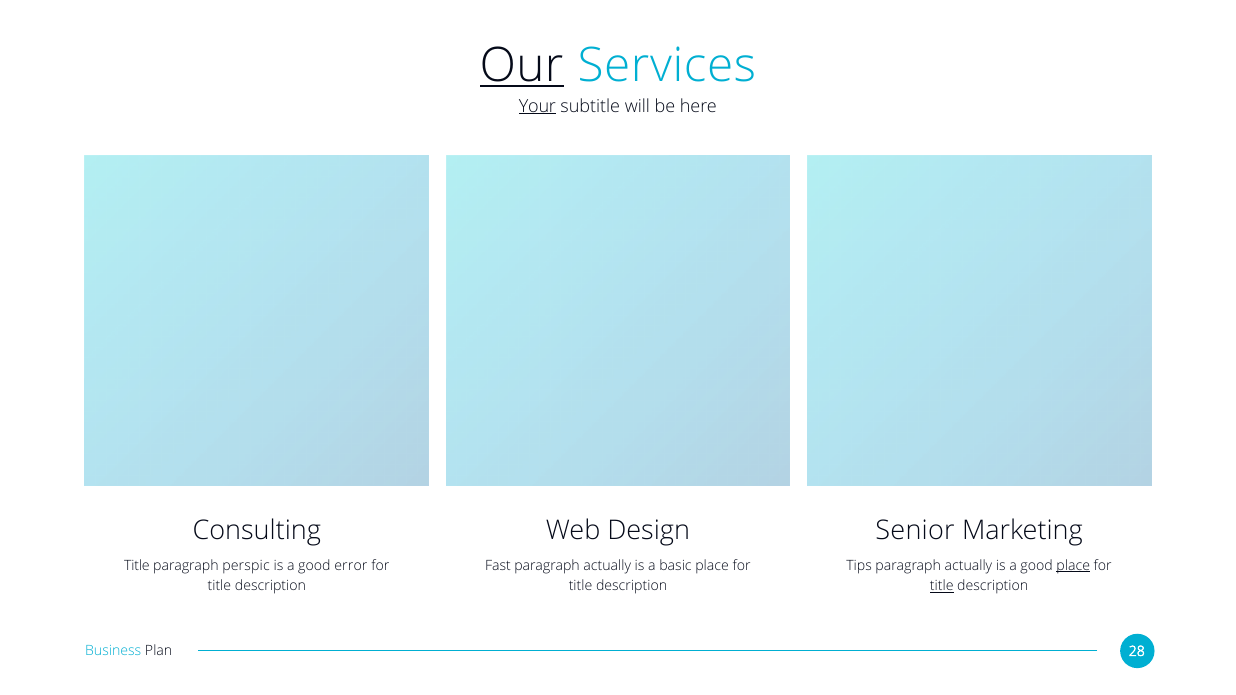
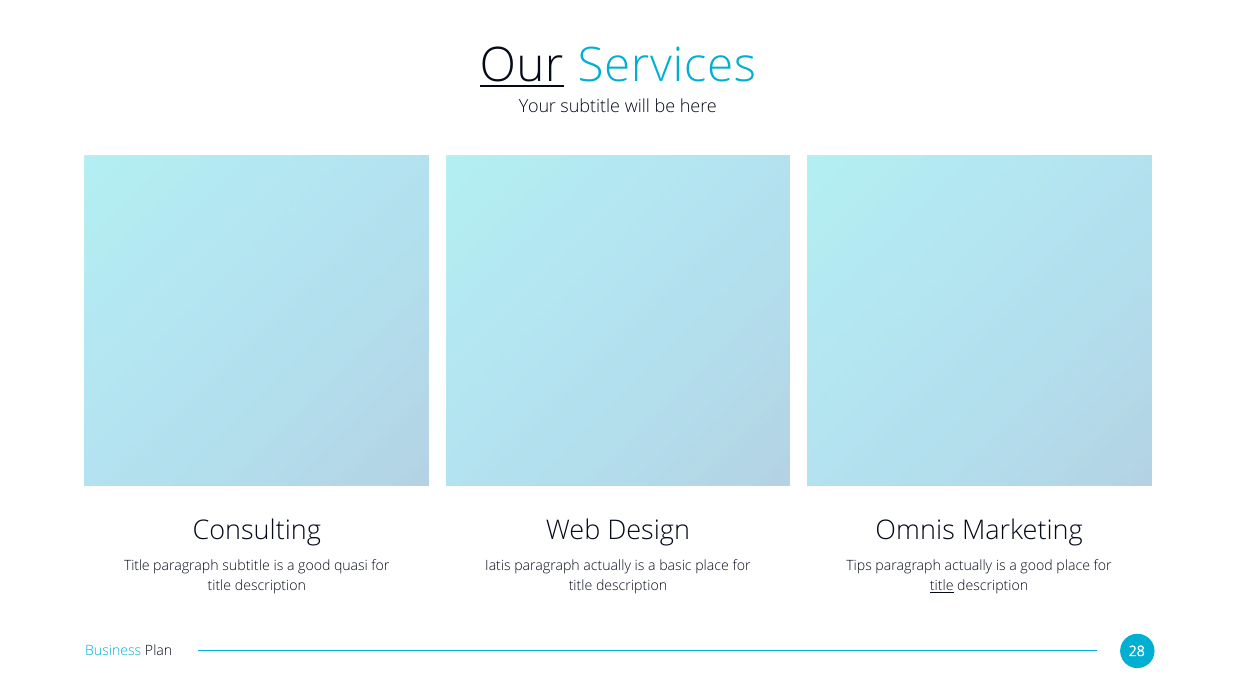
Your underline: present -> none
Senior: Senior -> Omnis
paragraph perspic: perspic -> subtitle
error: error -> quasi
Fast: Fast -> Iatis
place at (1073, 566) underline: present -> none
